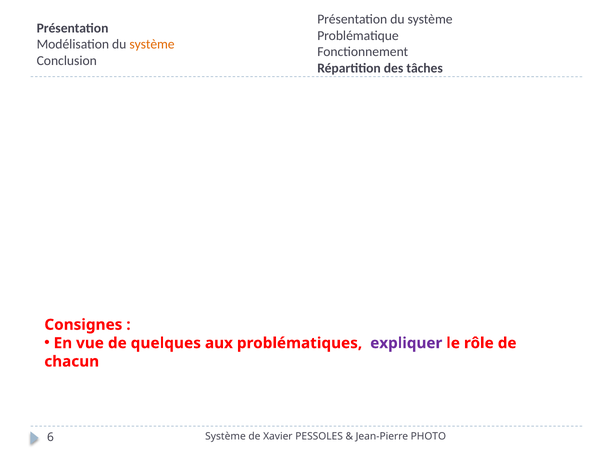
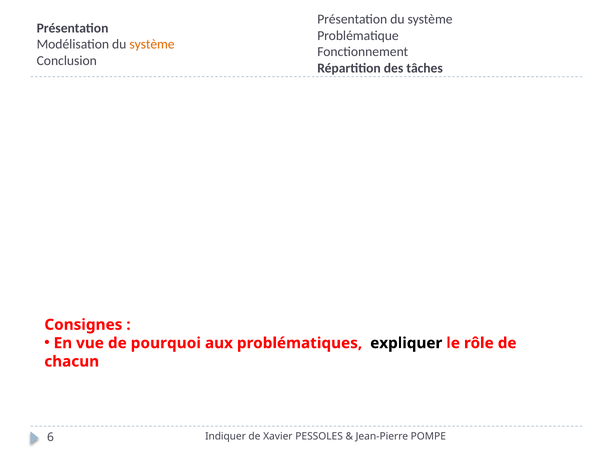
quelques: quelques -> pourquoi
expliquer colour: purple -> black
Système at (225, 436): Système -> Indiquer
PHOTO: PHOTO -> POMPE
